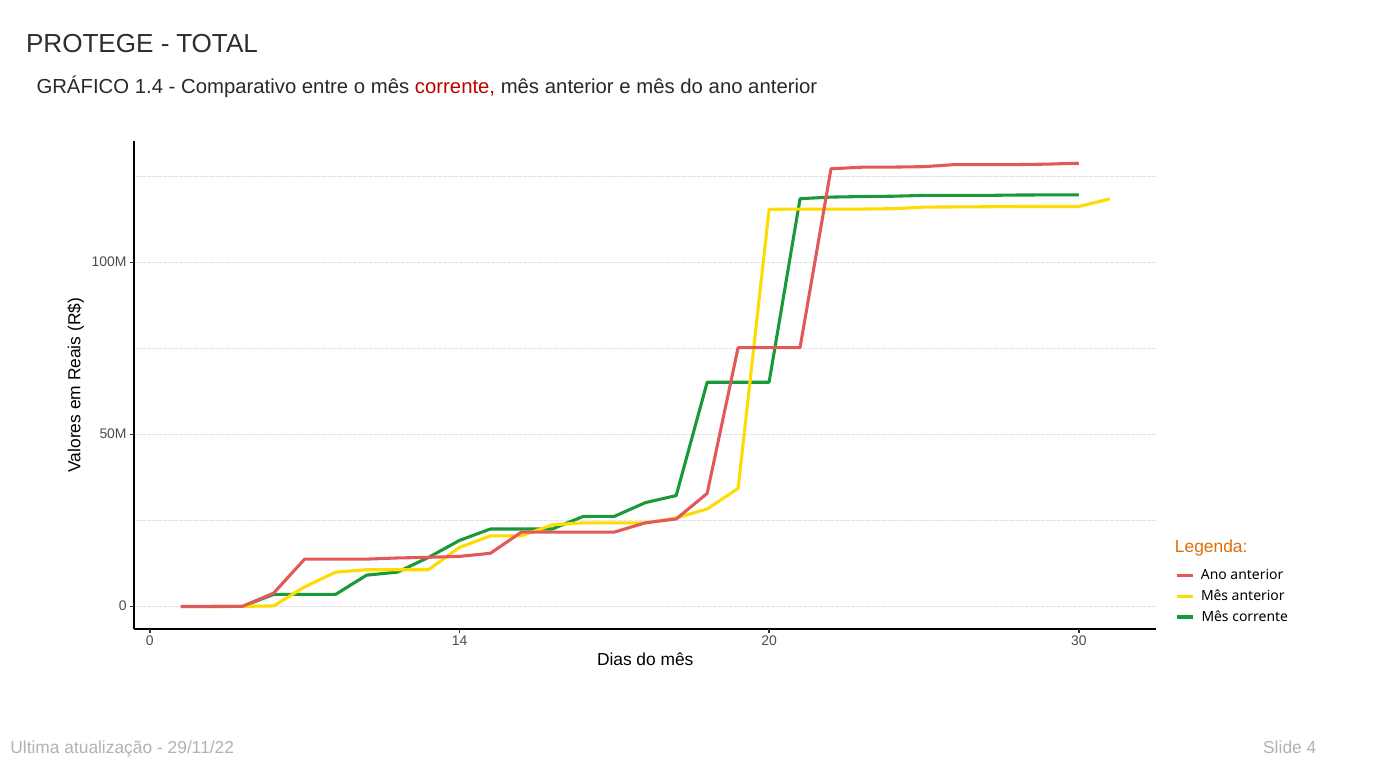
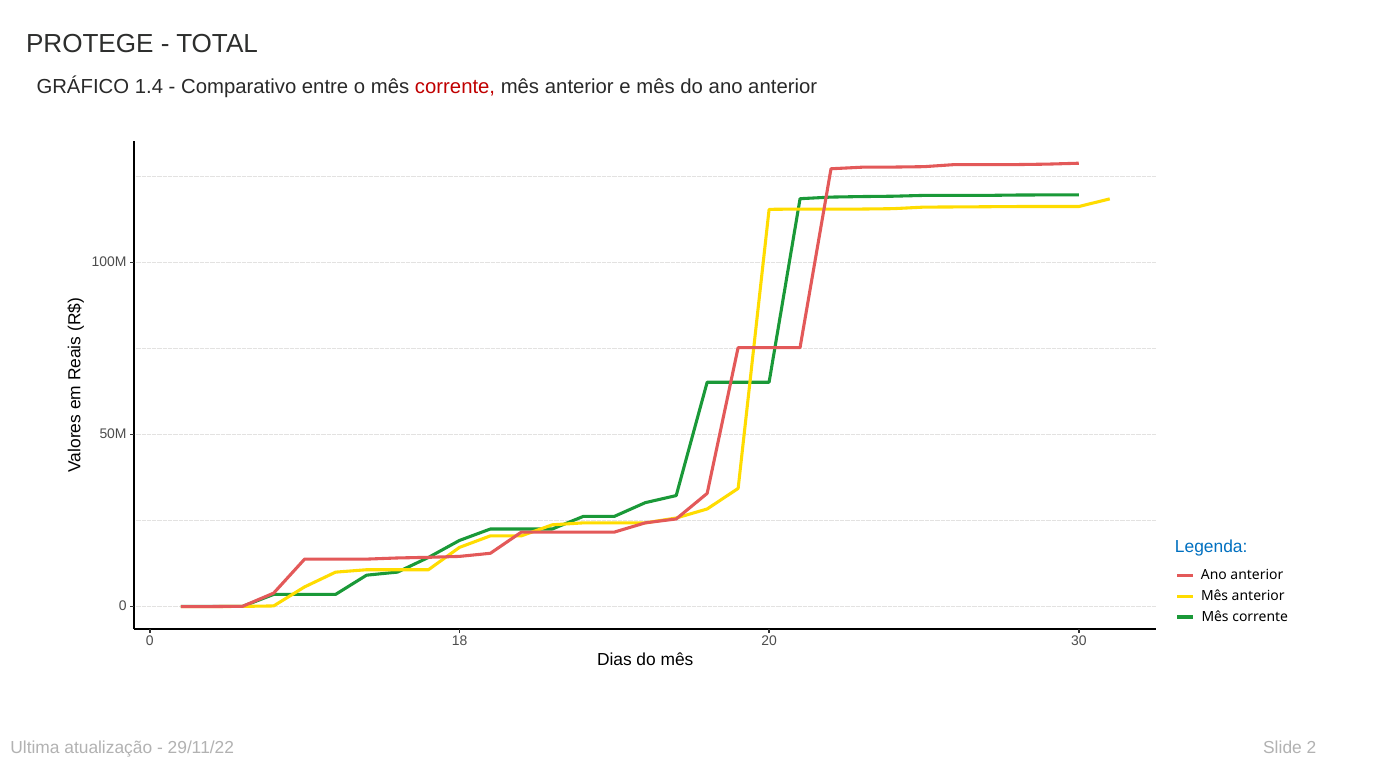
Legenda colour: orange -> blue
14: 14 -> 18
4: 4 -> 2
